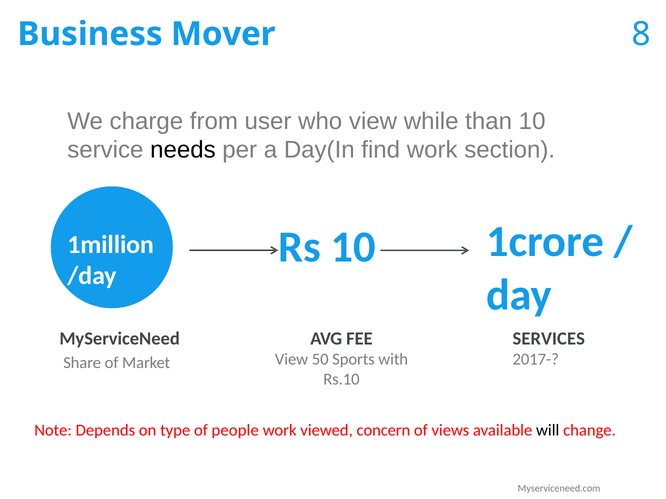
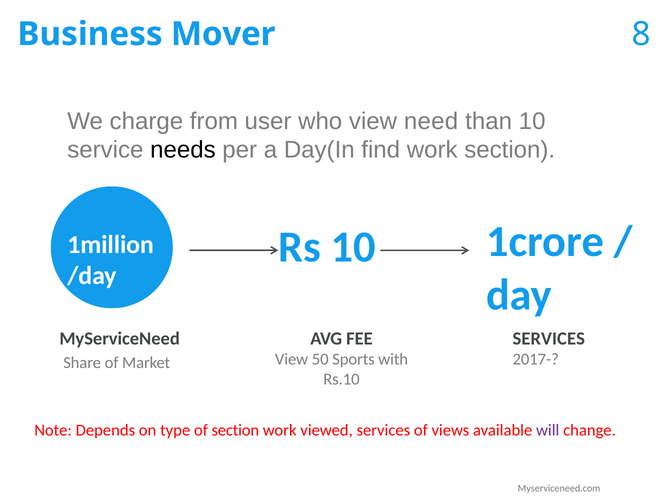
while: while -> need
of people: people -> section
viewed concern: concern -> services
will colour: black -> purple
